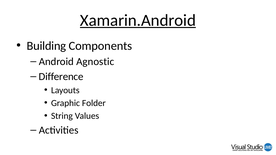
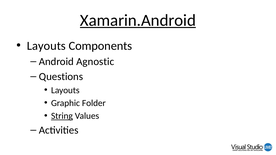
Building at (46, 46): Building -> Layouts
Difference: Difference -> Questions
String underline: none -> present
